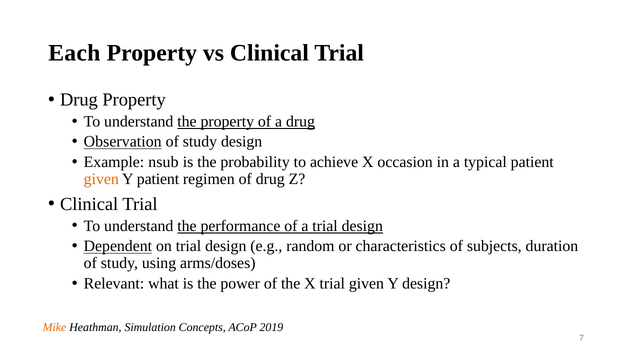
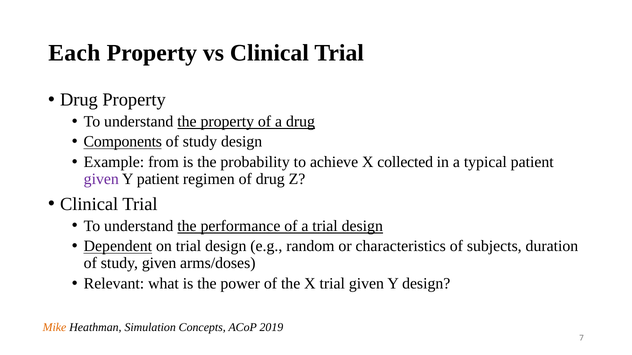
Observation: Observation -> Components
nsub: nsub -> from
occasion: occasion -> collected
given at (101, 179) colour: orange -> purple
study using: using -> given
